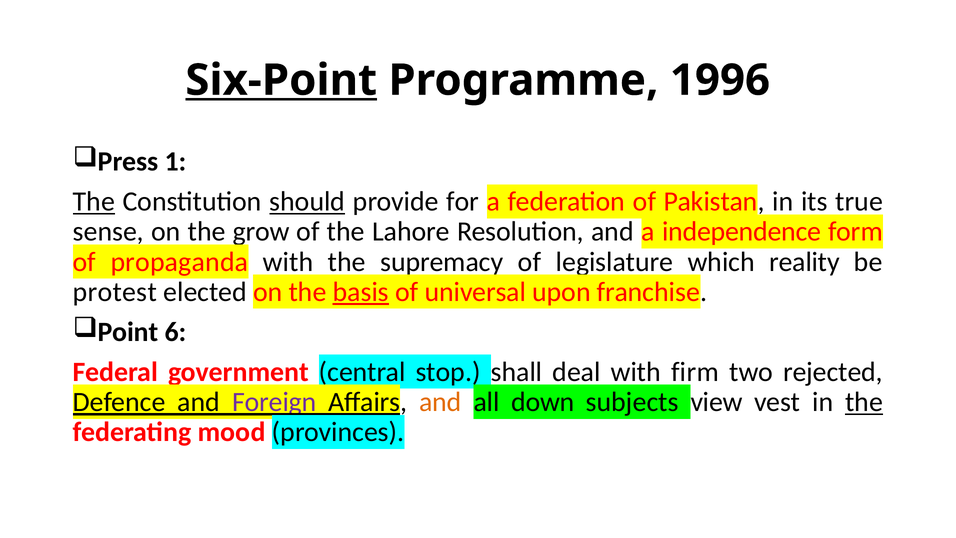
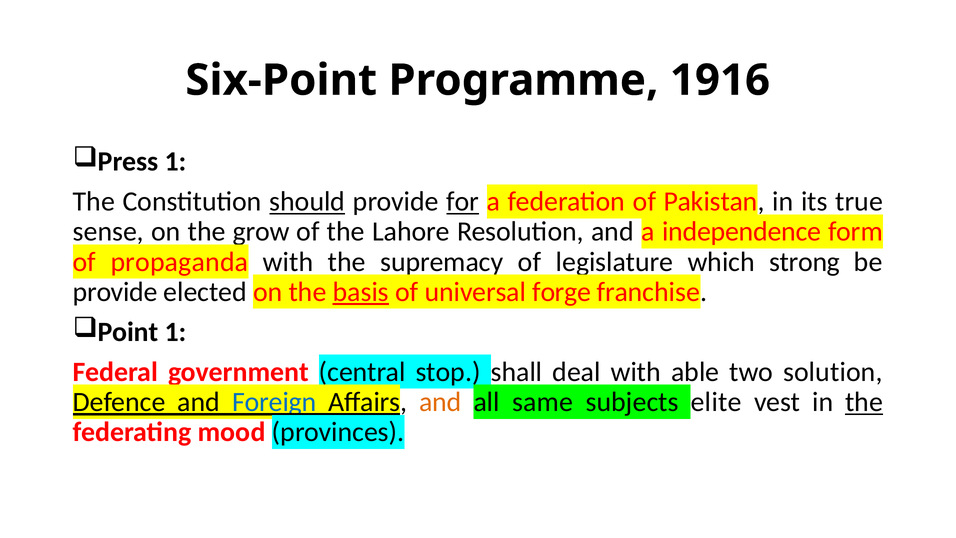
Six-Point underline: present -> none
1996: 1996 -> 1916
The at (94, 202) underline: present -> none
for underline: none -> present
reality: reality -> strong
protest at (115, 292): protest -> provide
upon: upon -> forge
Point 6: 6 -> 1
firm: firm -> able
rejected: rejected -> solution
Foreign colour: purple -> blue
down: down -> same
view: view -> elite
